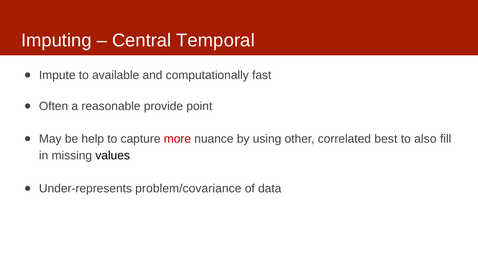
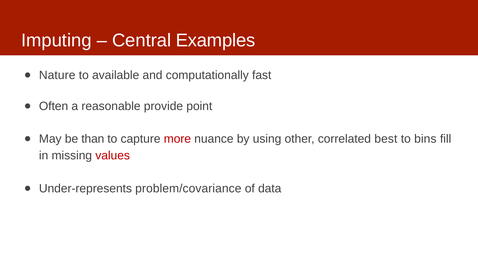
Temporal: Temporal -> Examples
Impute: Impute -> Nature
help: help -> than
also: also -> bins
values colour: black -> red
